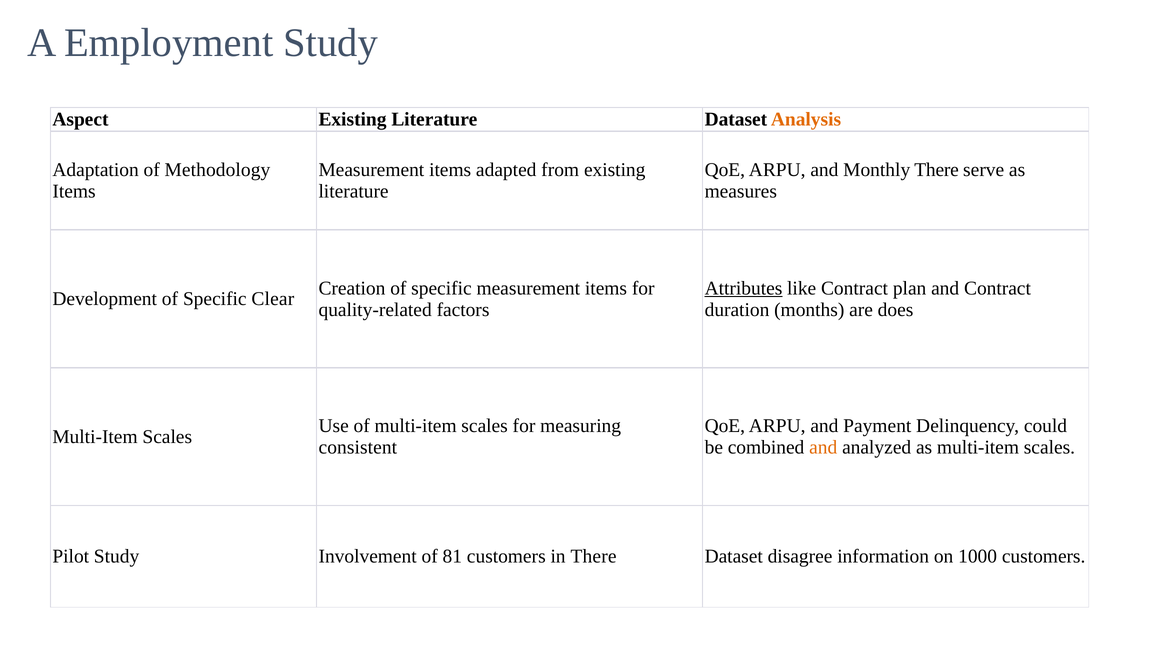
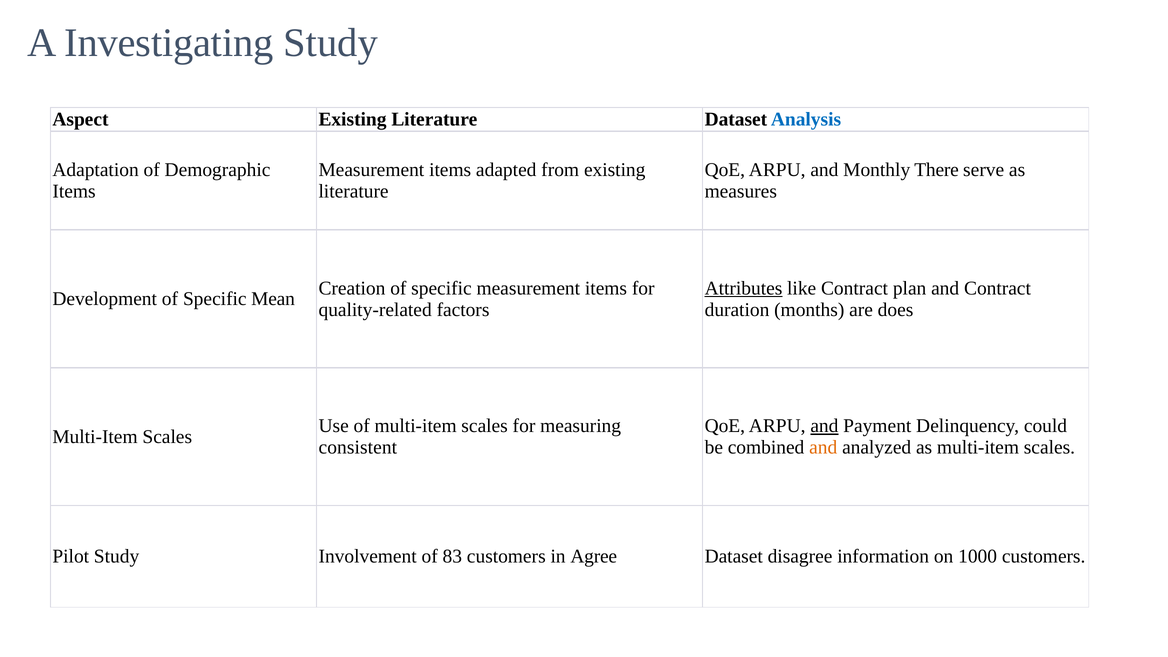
Employment: Employment -> Investigating
Analysis colour: orange -> blue
Methodology: Methodology -> Demographic
Clear: Clear -> Mean
and at (824, 426) underline: none -> present
81: 81 -> 83
in There: There -> Agree
